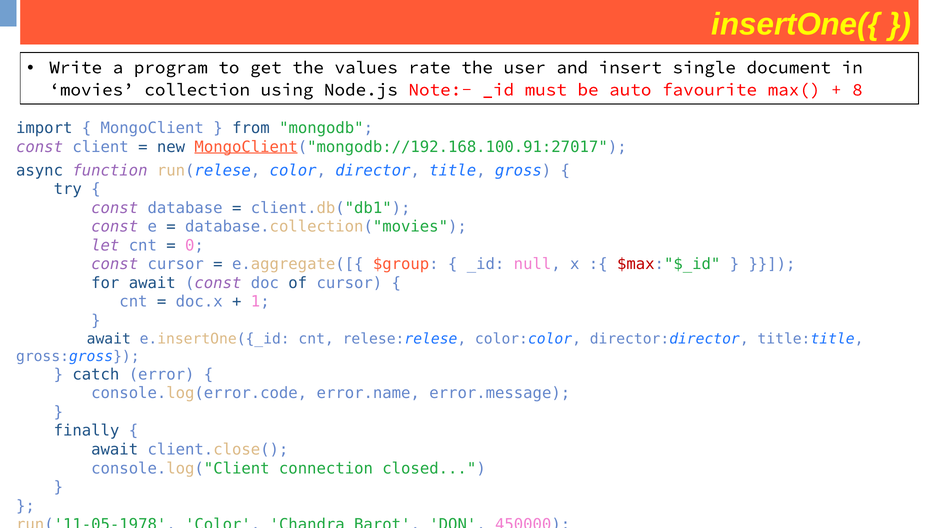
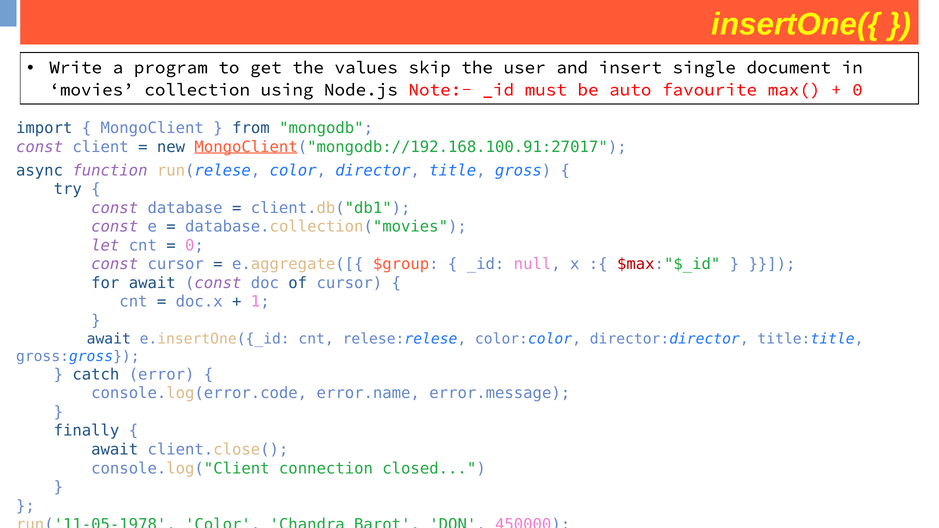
rate: rate -> skip
8 at (857, 90): 8 -> 0
